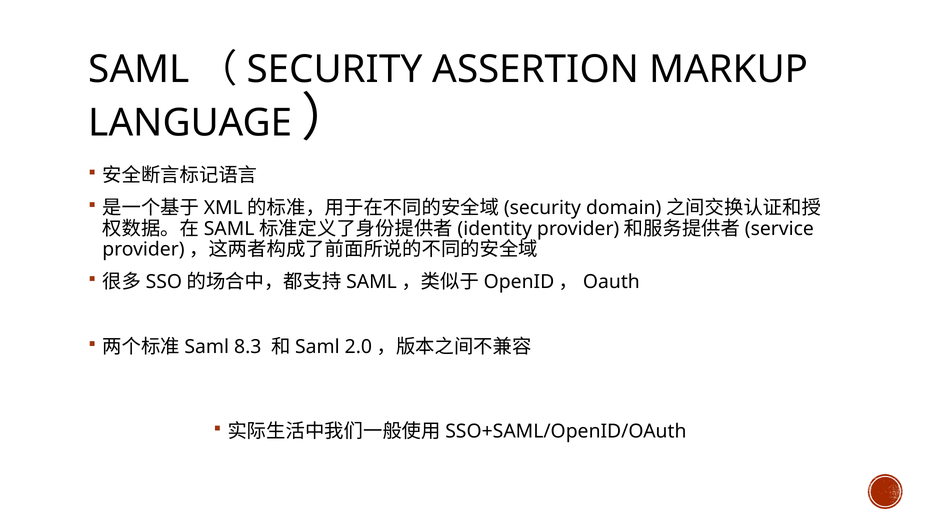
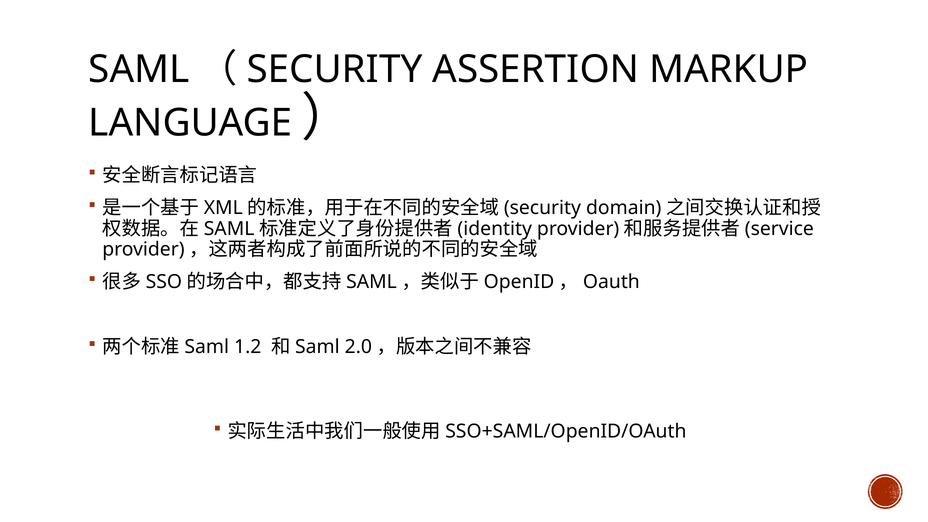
8.3: 8.3 -> 1.2
